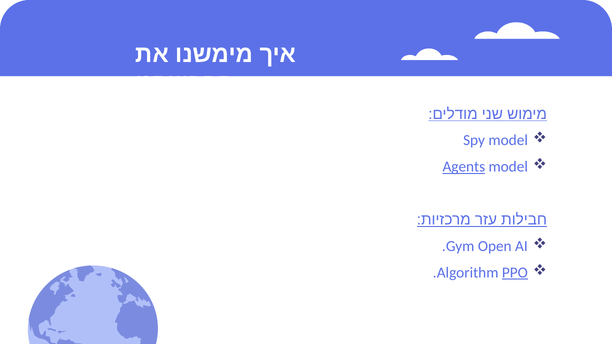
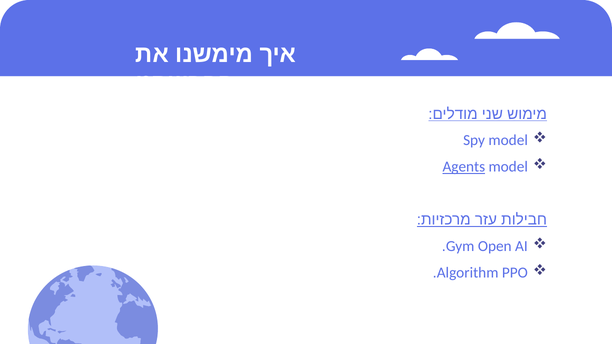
PPO underline: present -> none
